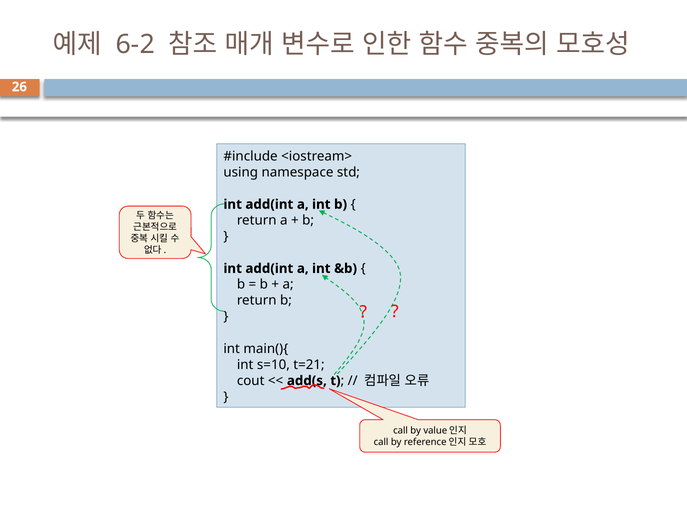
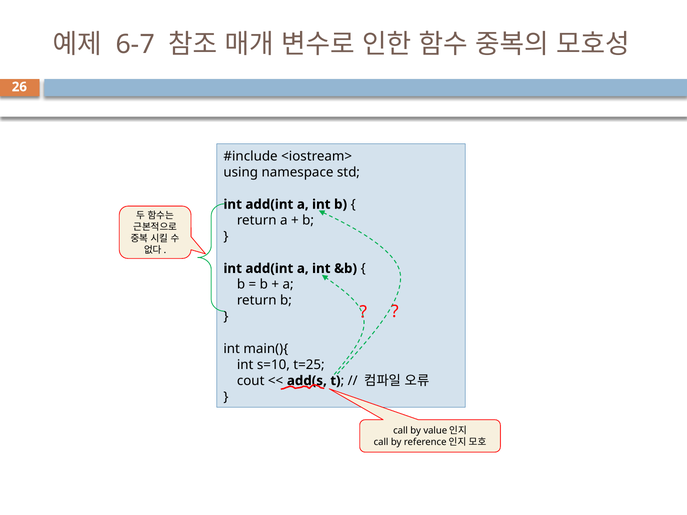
6-2: 6-2 -> 6-7
t=21: t=21 -> t=25
